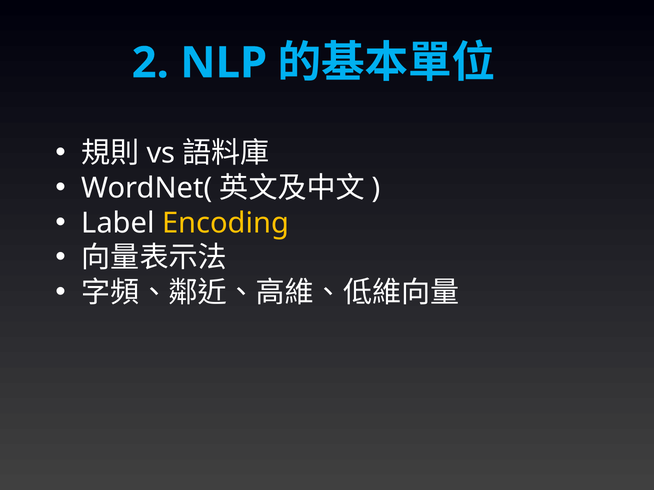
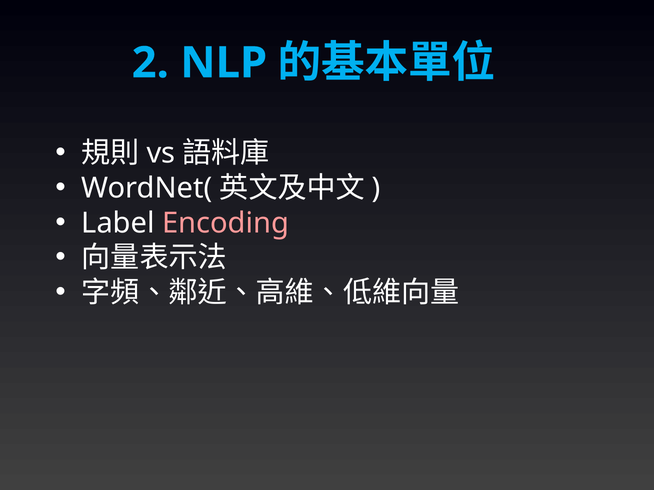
Encoding colour: yellow -> pink
